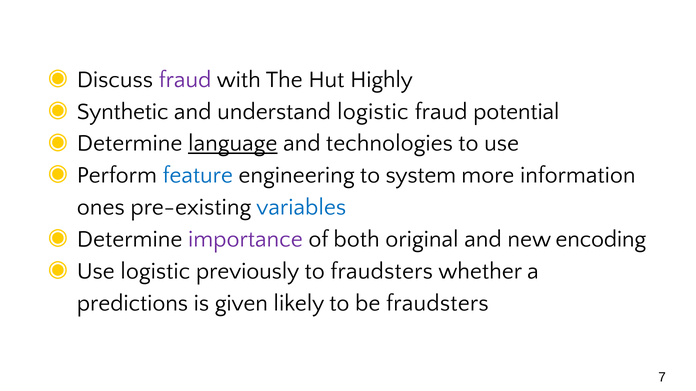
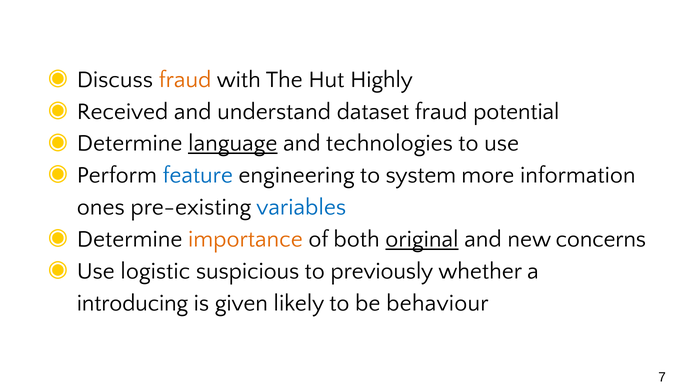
fraud at (185, 80) colour: purple -> orange
Synthetic: Synthetic -> Received
understand logistic: logistic -> dataset
importance colour: purple -> orange
original underline: none -> present
encoding: encoding -> concerns
previously: previously -> suspicious
to fraudsters: fraudsters -> previously
predictions: predictions -> introducing
be fraudsters: fraudsters -> behaviour
